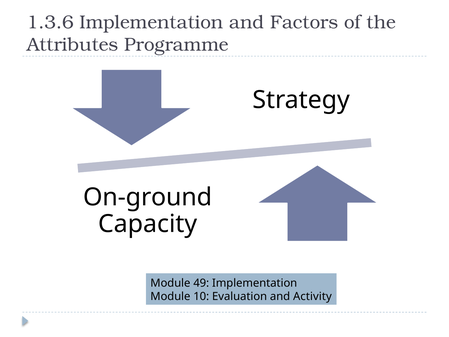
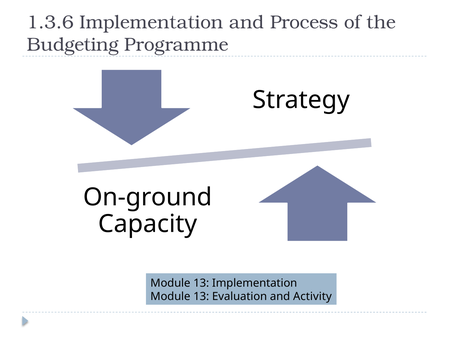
Factors: Factors -> Process
Attributes: Attributes -> Budgeting
49 at (201, 283): 49 -> 13
10 at (201, 296): 10 -> 13
